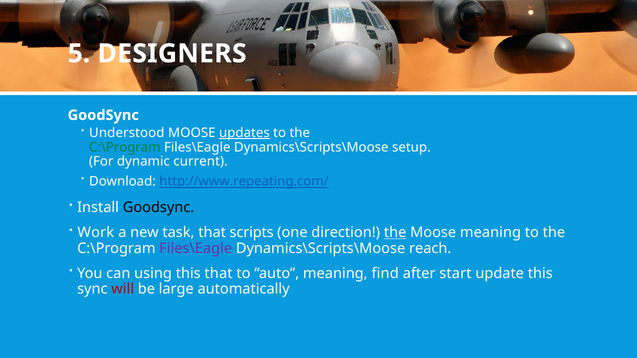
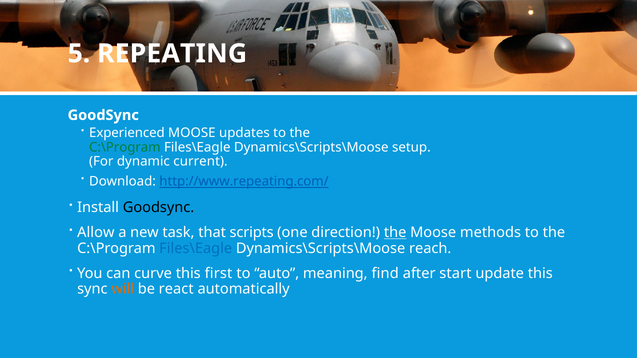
DESIGNERS: DESIGNERS -> REPEATING
Understood: Understood -> Experienced
updates underline: present -> none
Work: Work -> Allow
Moose meaning: meaning -> methods
Files\Eagle at (196, 248) colour: purple -> blue
using: using -> curve
this that: that -> first
will colour: red -> orange
large: large -> react
